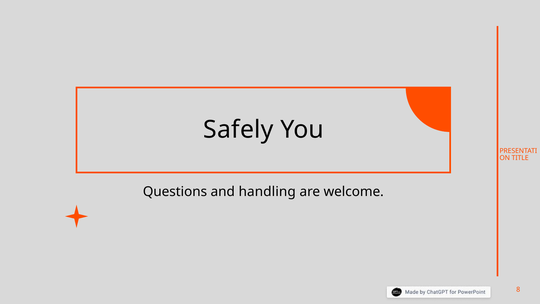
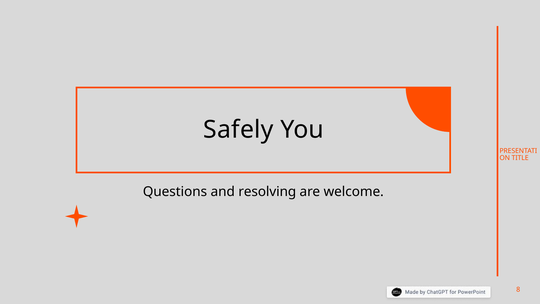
handling: handling -> resolving
